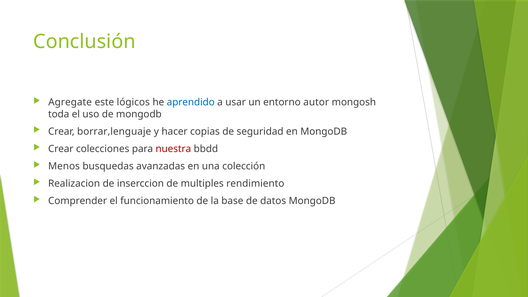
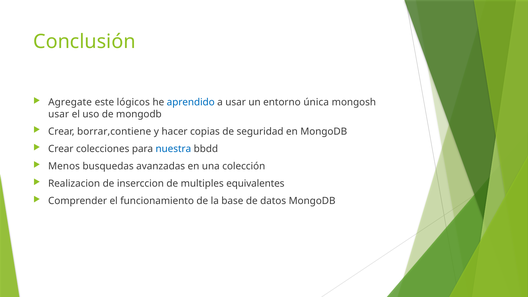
autor: autor -> única
toda at (59, 114): toda -> usar
borrar,lenguaje: borrar,lenguaje -> borrar,contiene
nuestra colour: red -> blue
rendimiento: rendimiento -> equivalentes
